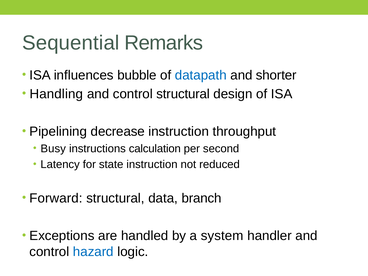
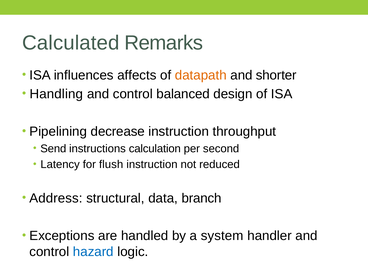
Sequential: Sequential -> Calculated
bubble: bubble -> affects
datapath colour: blue -> orange
control structural: structural -> balanced
Busy: Busy -> Send
state: state -> flush
Forward: Forward -> Address
